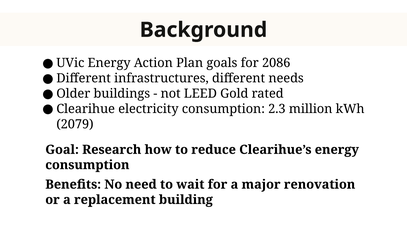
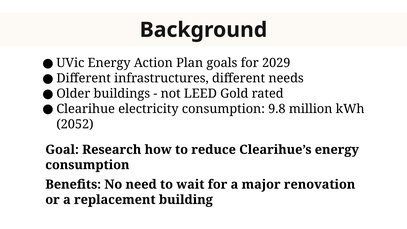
2086: 2086 -> 2029
2.3: 2.3 -> 9.8
2079: 2079 -> 2052
